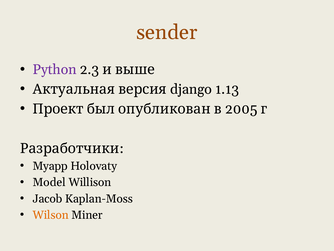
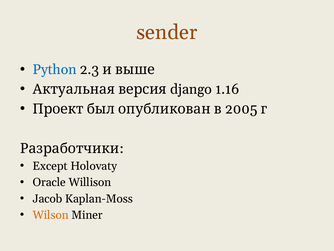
Python colour: purple -> blue
1.13: 1.13 -> 1.16
Myapp: Myapp -> Except
Model: Model -> Oracle
